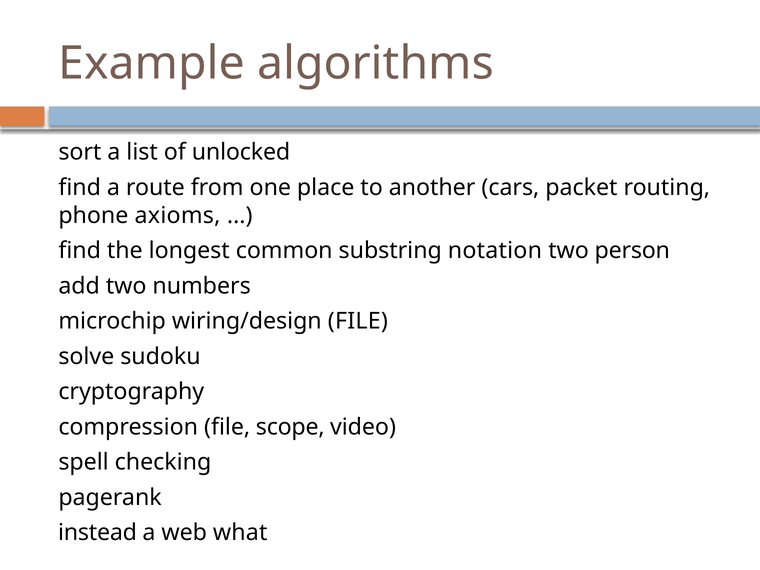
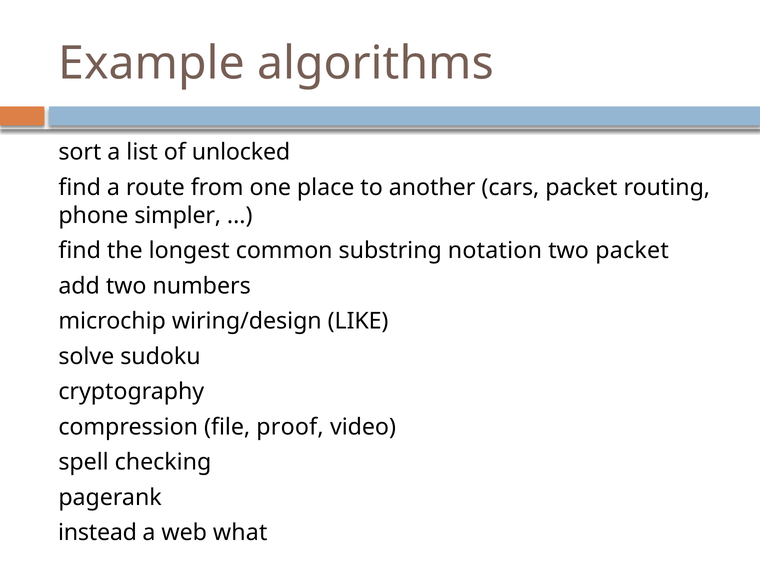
axioms: axioms -> simpler
two person: person -> packet
wiring/design FILE: FILE -> LIKE
scope: scope -> proof
